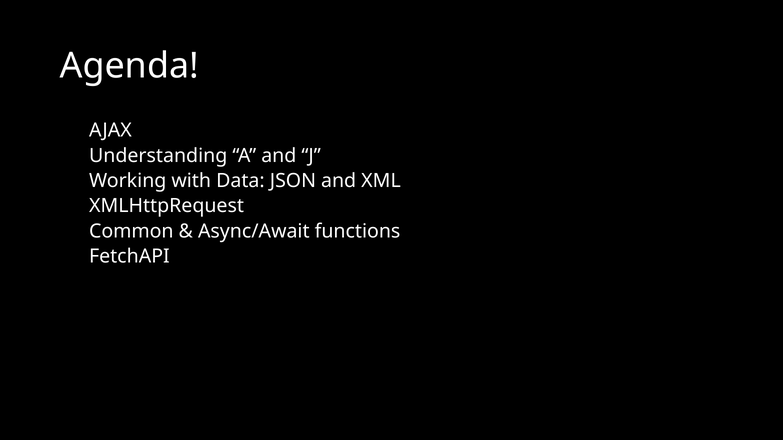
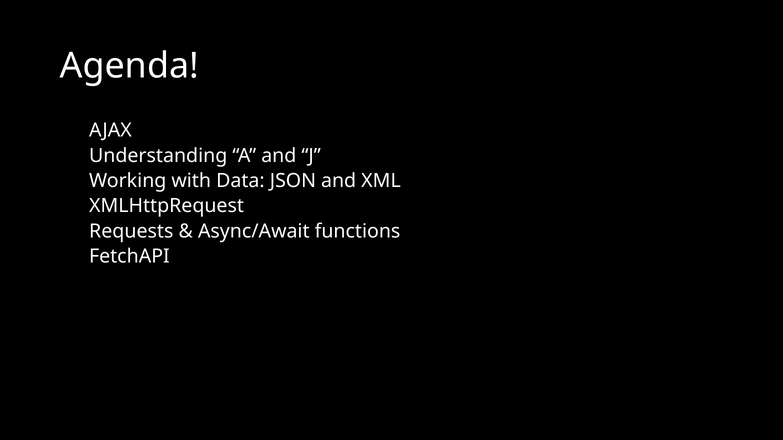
Common: Common -> Requests
